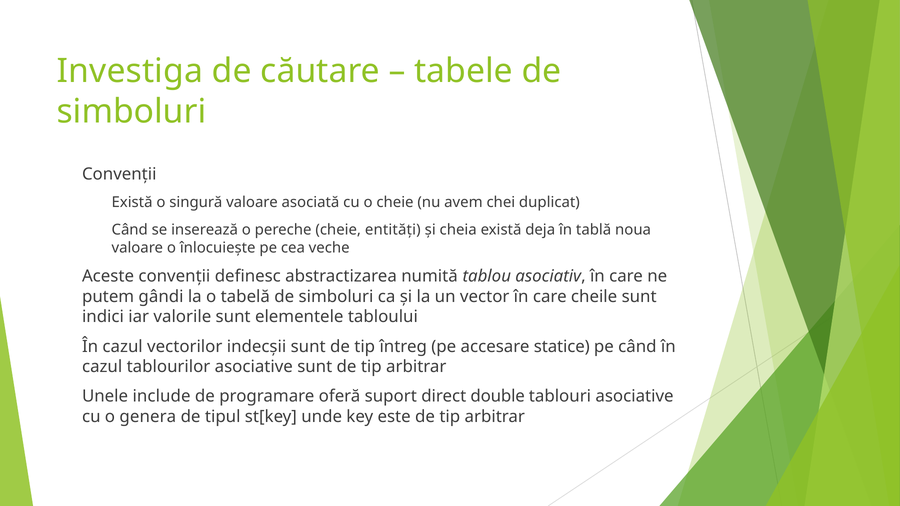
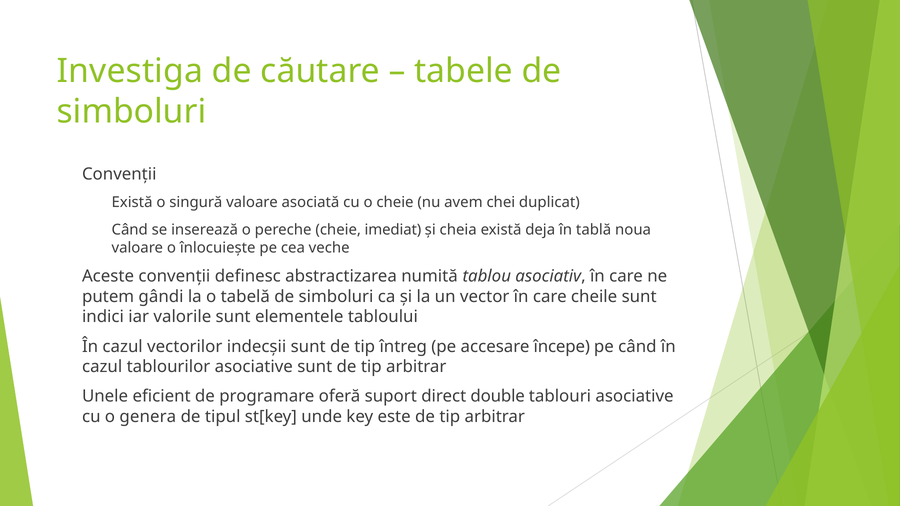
entități: entități -> imediat
statice: statice -> începe
include: include -> eficient
